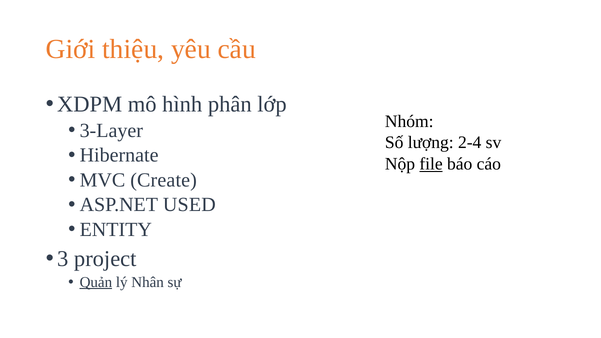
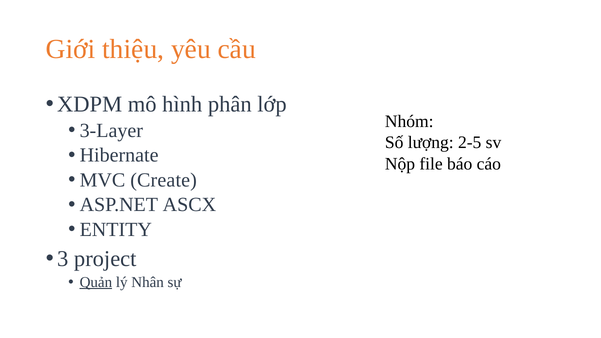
2-4: 2-4 -> 2-5
file underline: present -> none
USED: USED -> ASCX
